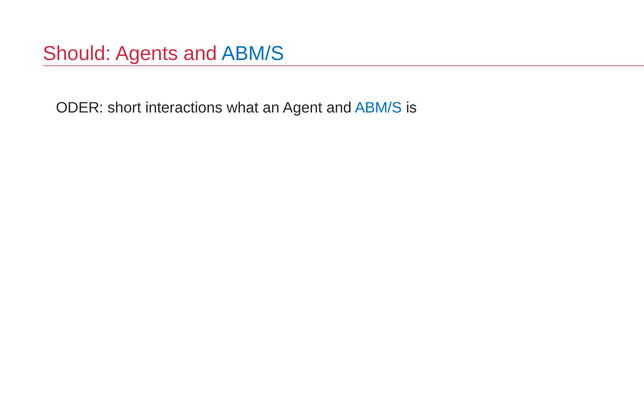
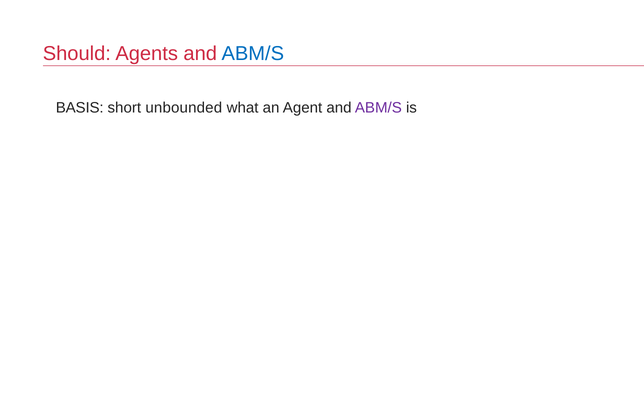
ODER: ODER -> BASIS
interactions: interactions -> unbounded
ABM/S at (378, 108) colour: blue -> purple
